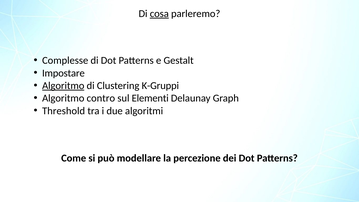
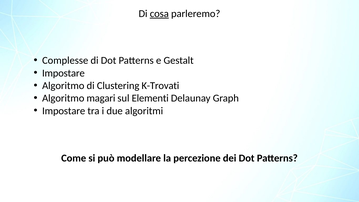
Algoritmo at (63, 86) underline: present -> none
K-Gruppi: K-Gruppi -> K-Trovati
contro: contro -> magari
Threshold at (64, 111): Threshold -> Impostare
